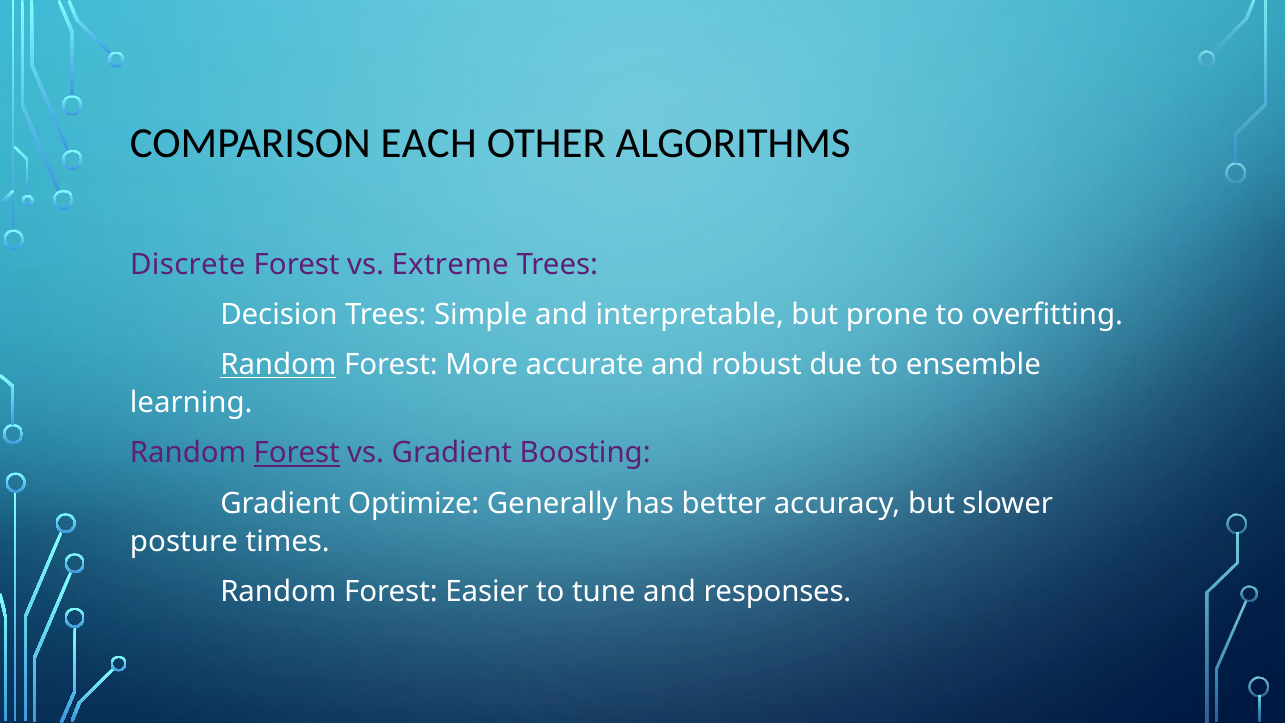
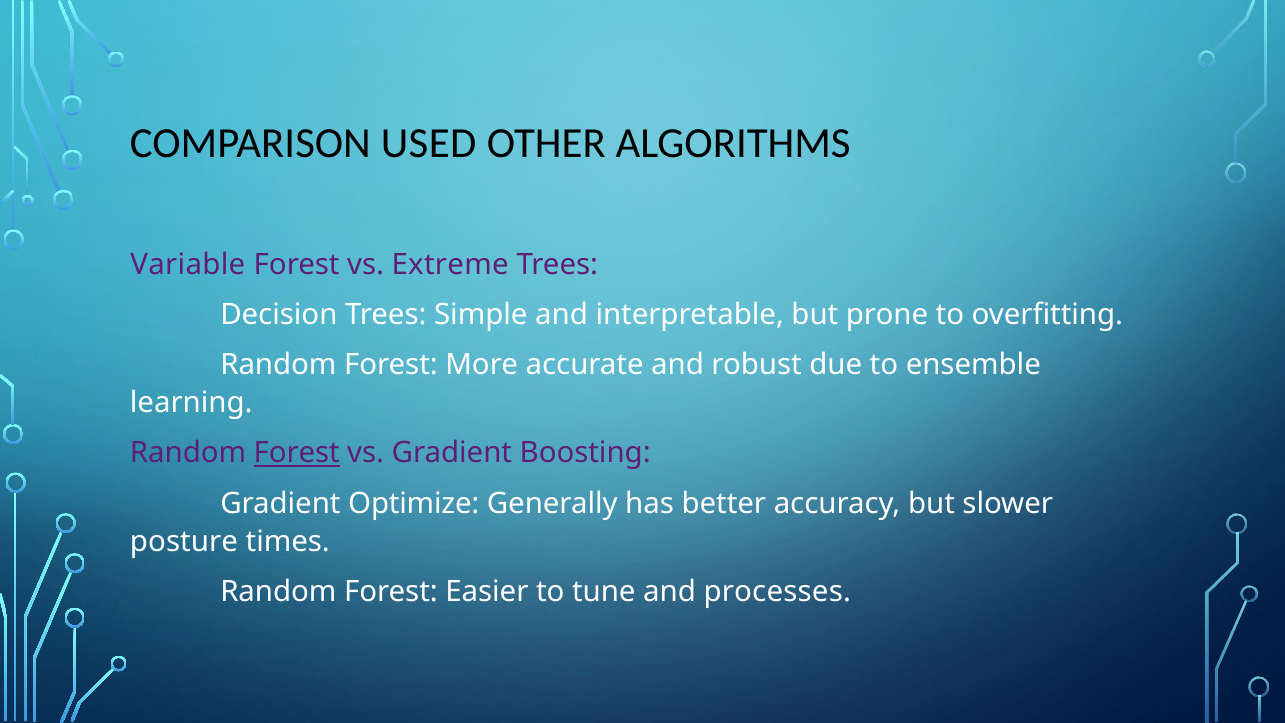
EACH: EACH -> USED
Discrete: Discrete -> Variable
Random at (278, 365) underline: present -> none
responses: responses -> processes
